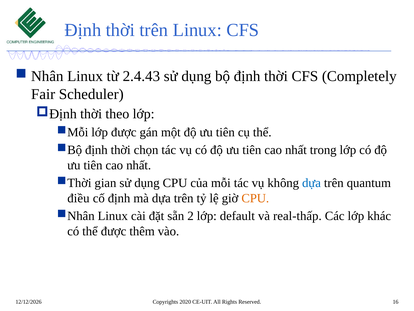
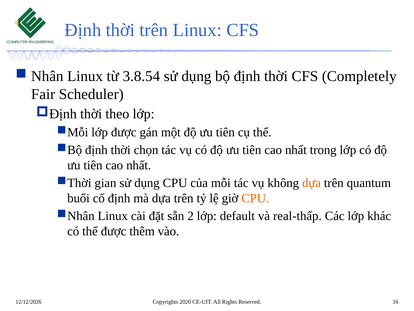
2.4.43: 2.4.43 -> 3.8.54
dựa at (311, 183) colour: blue -> orange
điều: điều -> buổi
